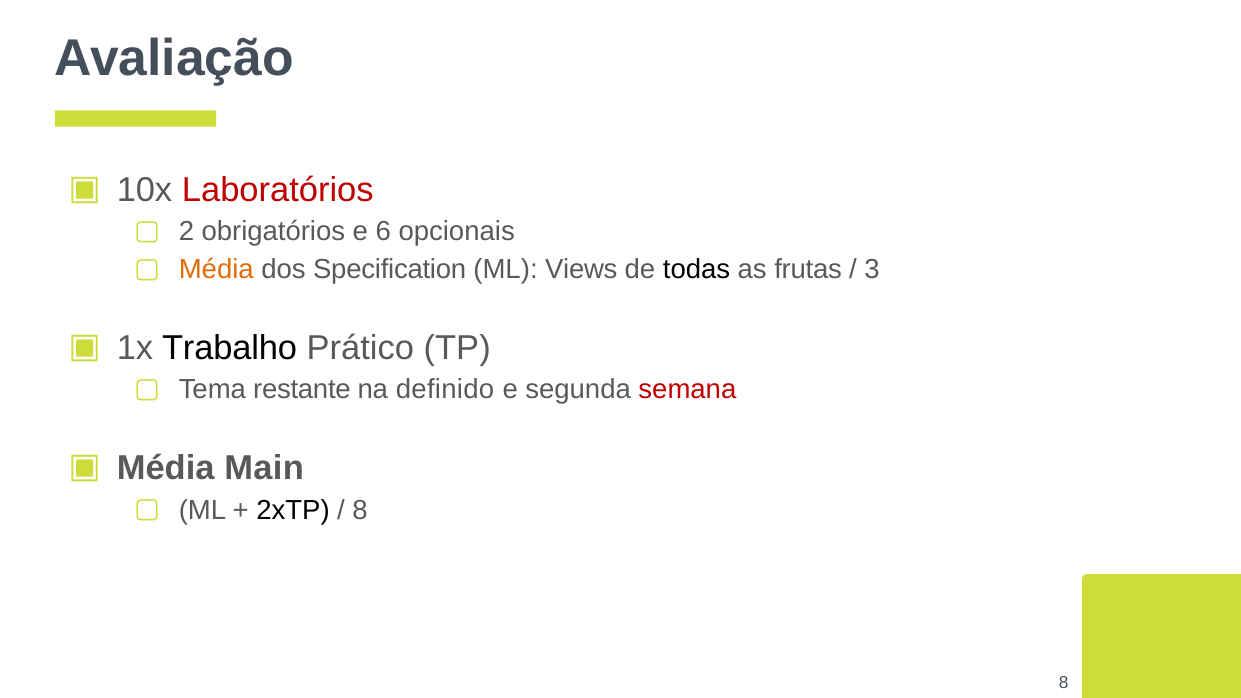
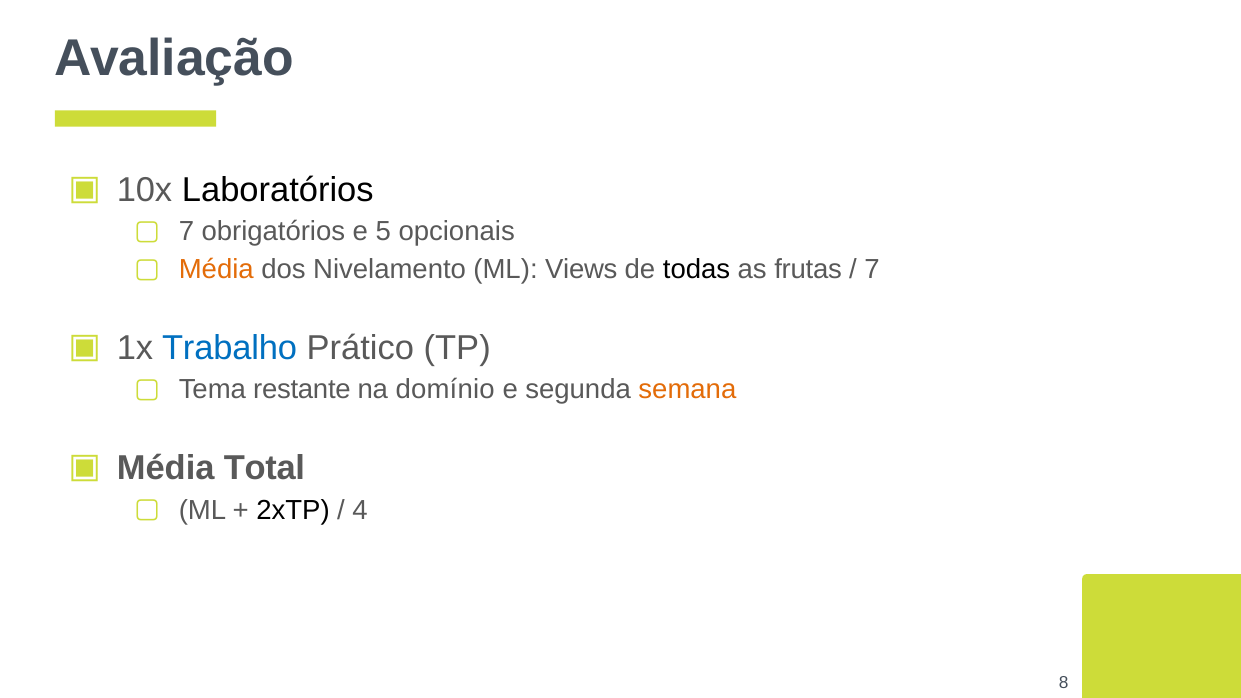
Laboratórios colour: red -> black
2 at (186, 232): 2 -> 7
6: 6 -> 5
Specification: Specification -> Nivelamento
3 at (872, 270): 3 -> 7
Trabalho colour: black -> blue
definido: definido -> domínio
semana colour: red -> orange
Main: Main -> Total
8 at (360, 510): 8 -> 4
